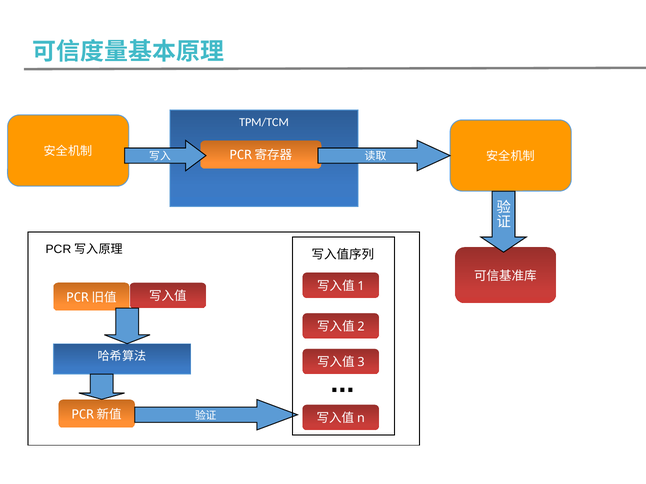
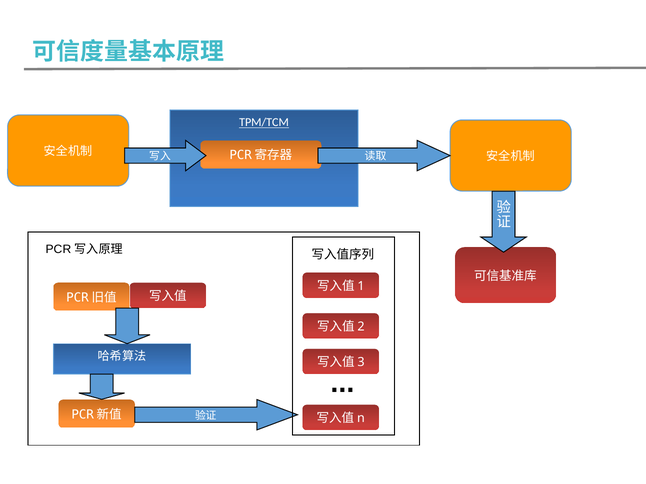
TPM/TCM underline: none -> present
